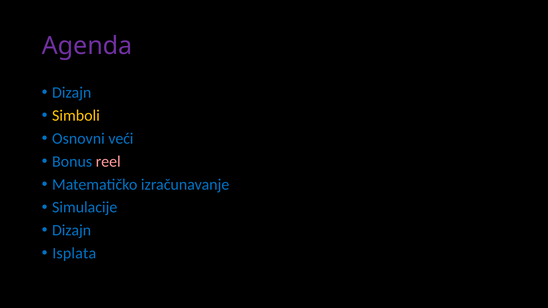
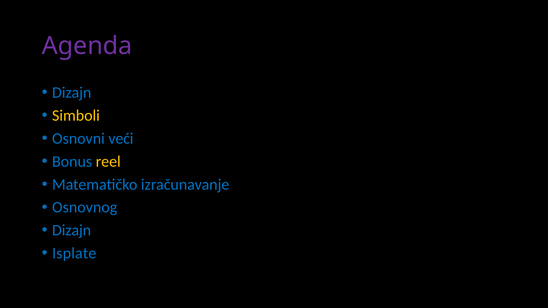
reel colour: pink -> yellow
Simulacije: Simulacije -> Osnovnog
Isplata: Isplata -> Isplate
